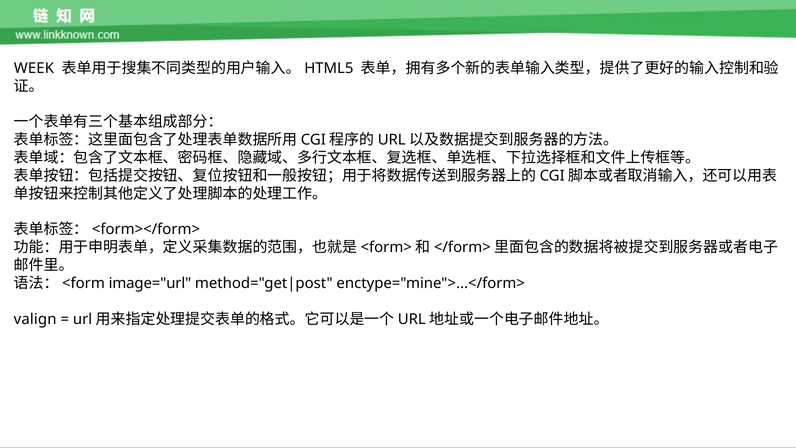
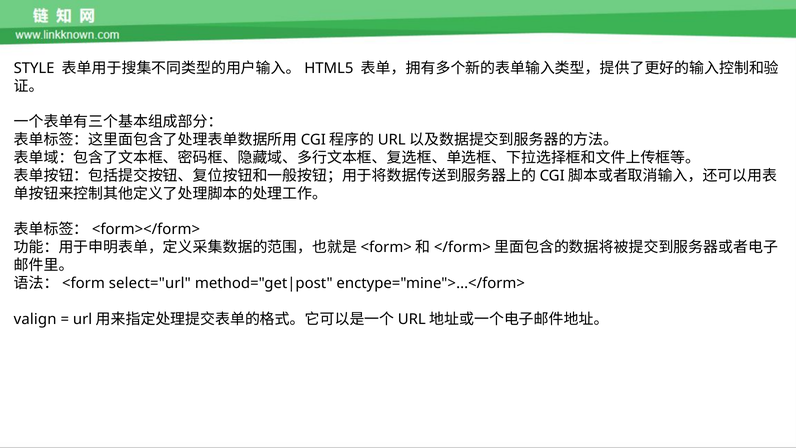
WEEK: WEEK -> STYLE
image="url: image="url -> select="url
